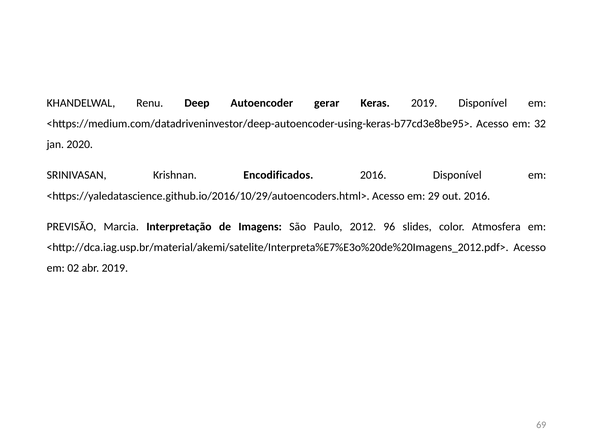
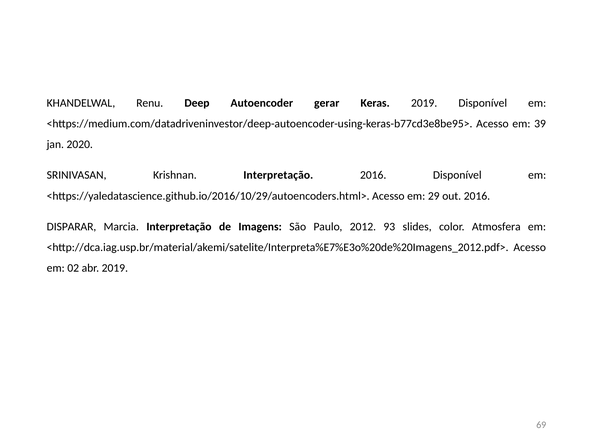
32: 32 -> 39
Krishnan Encodificados: Encodificados -> Interpretação
PREVISÃO: PREVISÃO -> DISPARAR
96: 96 -> 93
